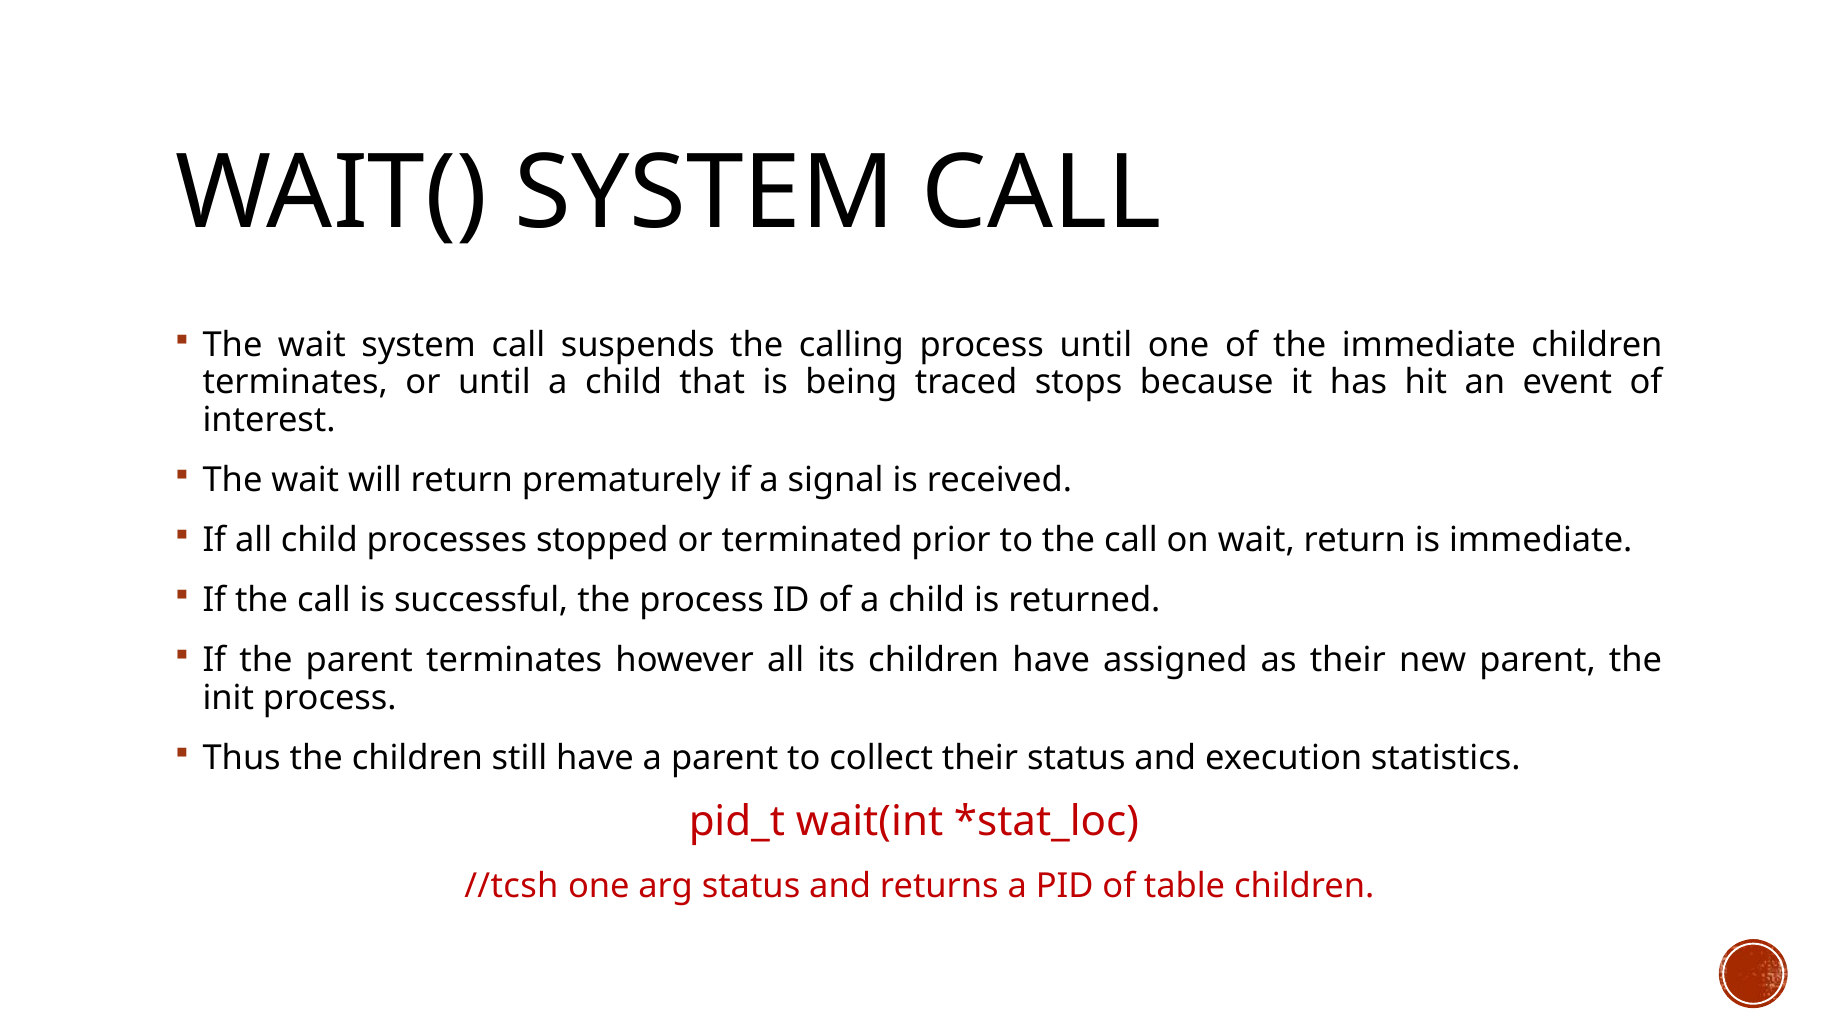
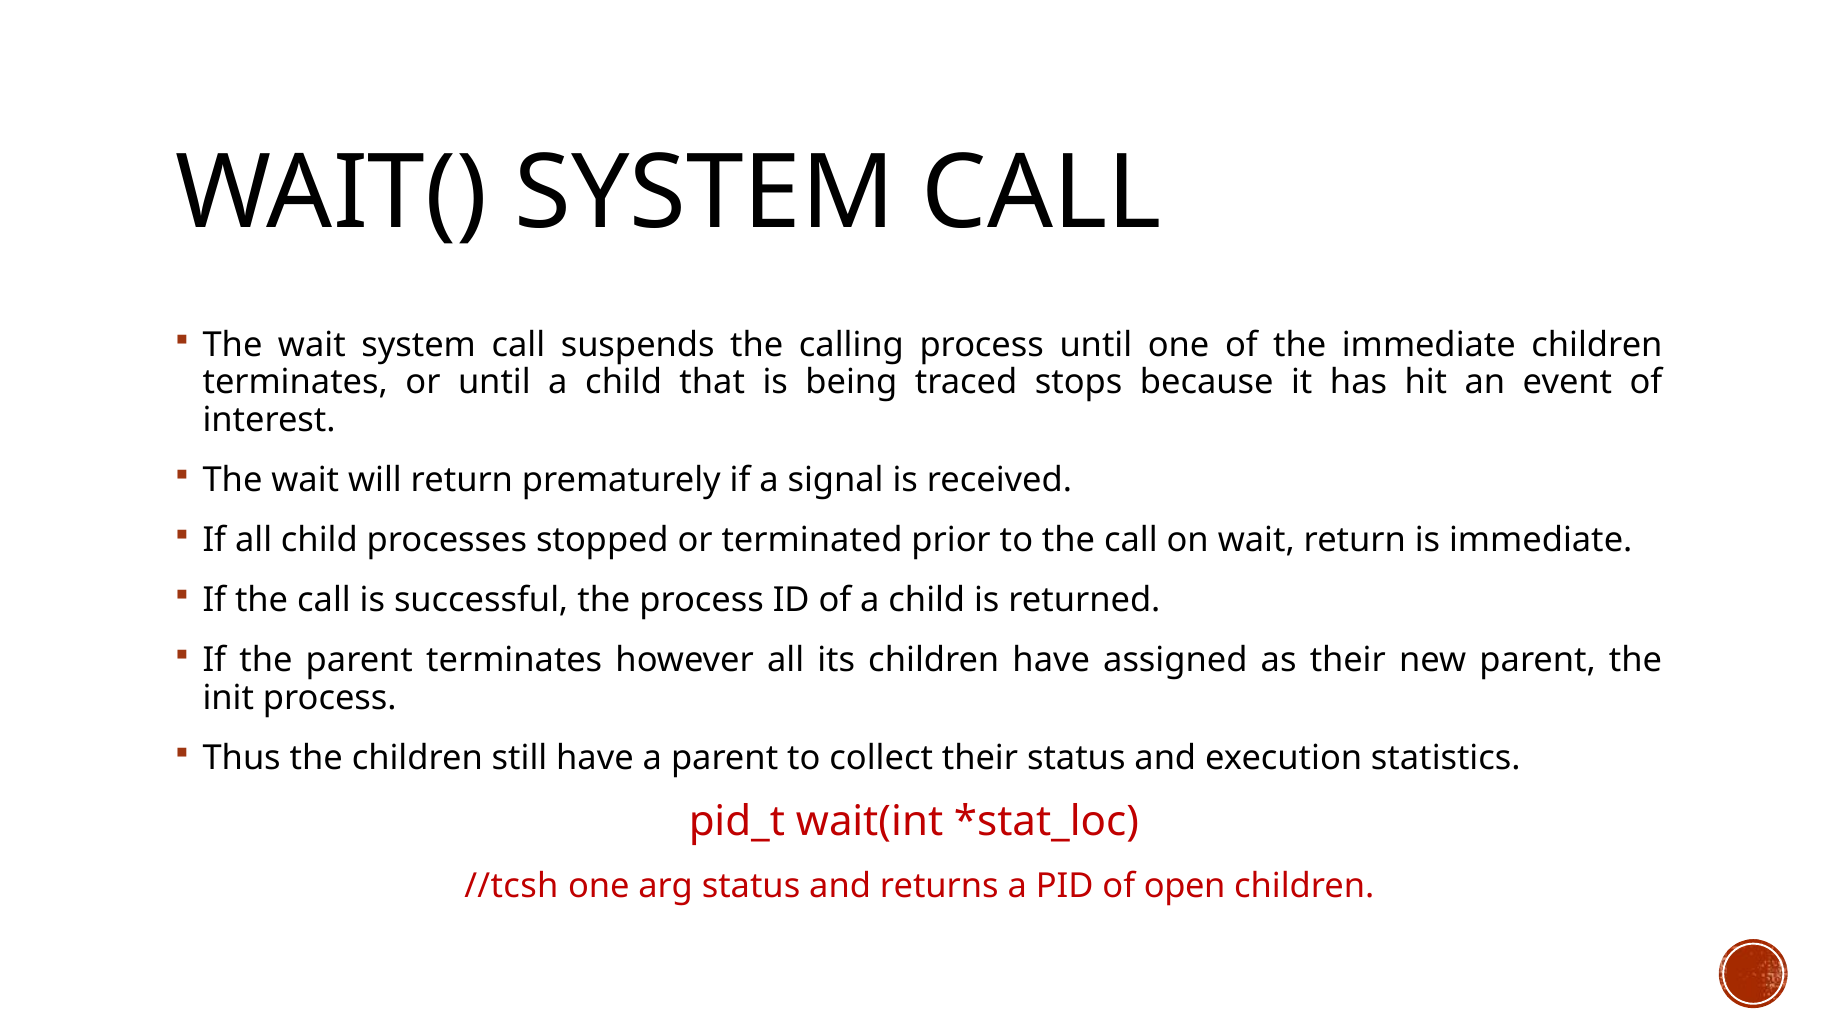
table: table -> open
